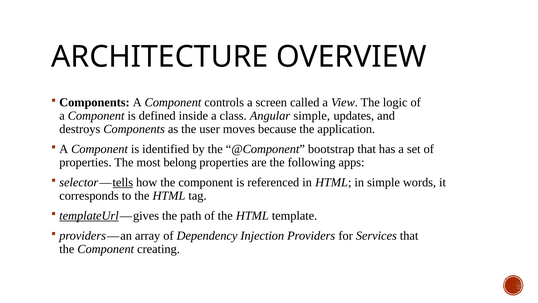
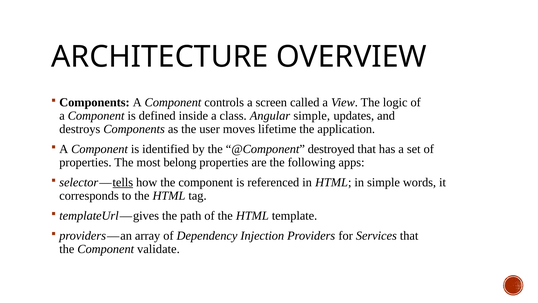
because: because -> lifetime
bootstrap: bootstrap -> destroyed
templateUrl underline: present -> none
creating: creating -> validate
